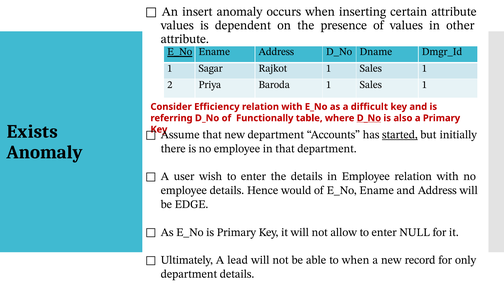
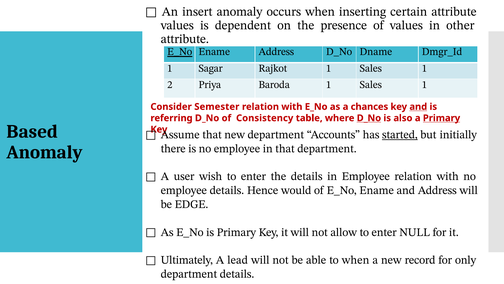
Efficiency: Efficiency -> Semester
difficult: difficult -> chances
and at (418, 107) underline: none -> present
Functionally: Functionally -> Consistency
Primary at (442, 118) underline: none -> present
Exists: Exists -> Based
